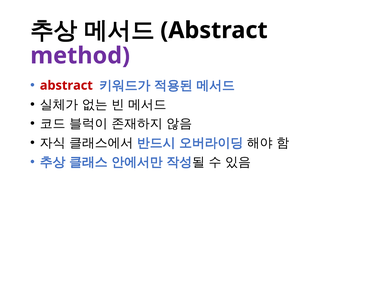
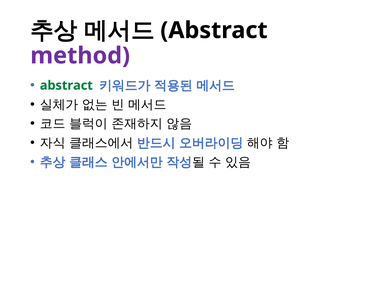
abstract at (66, 85) colour: red -> green
